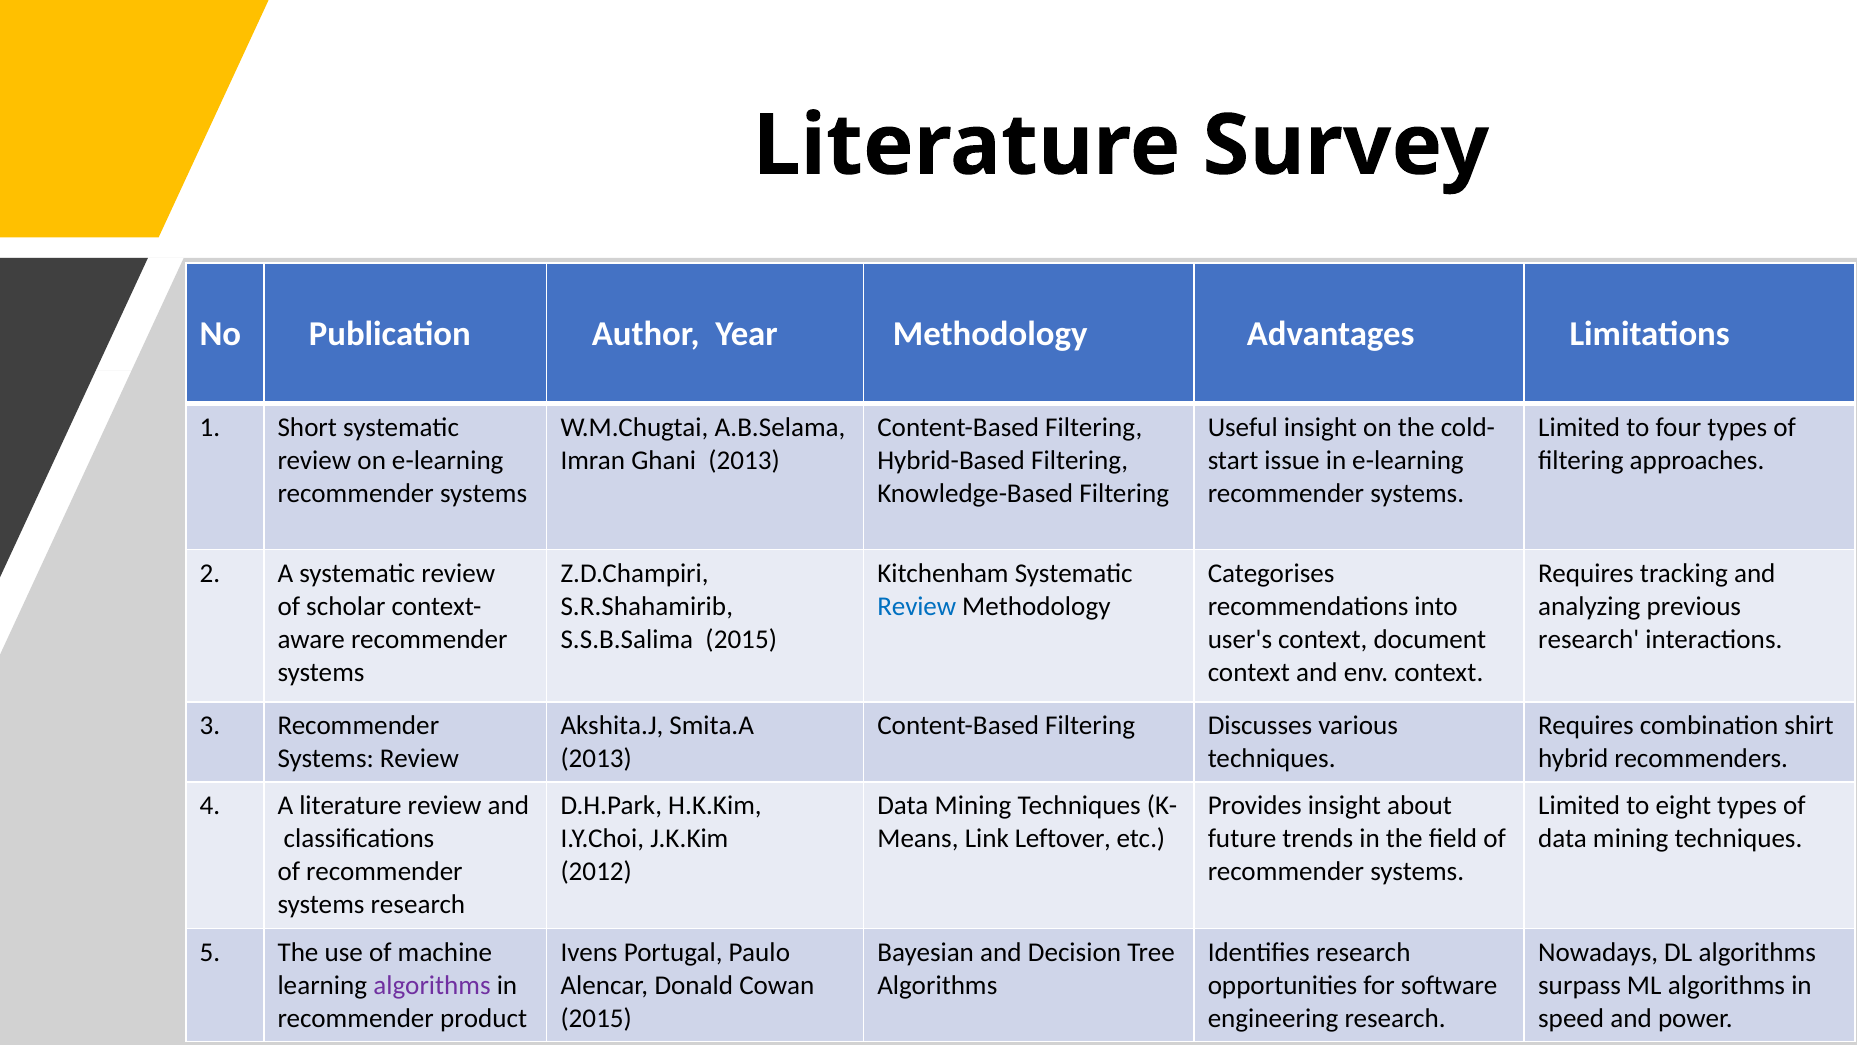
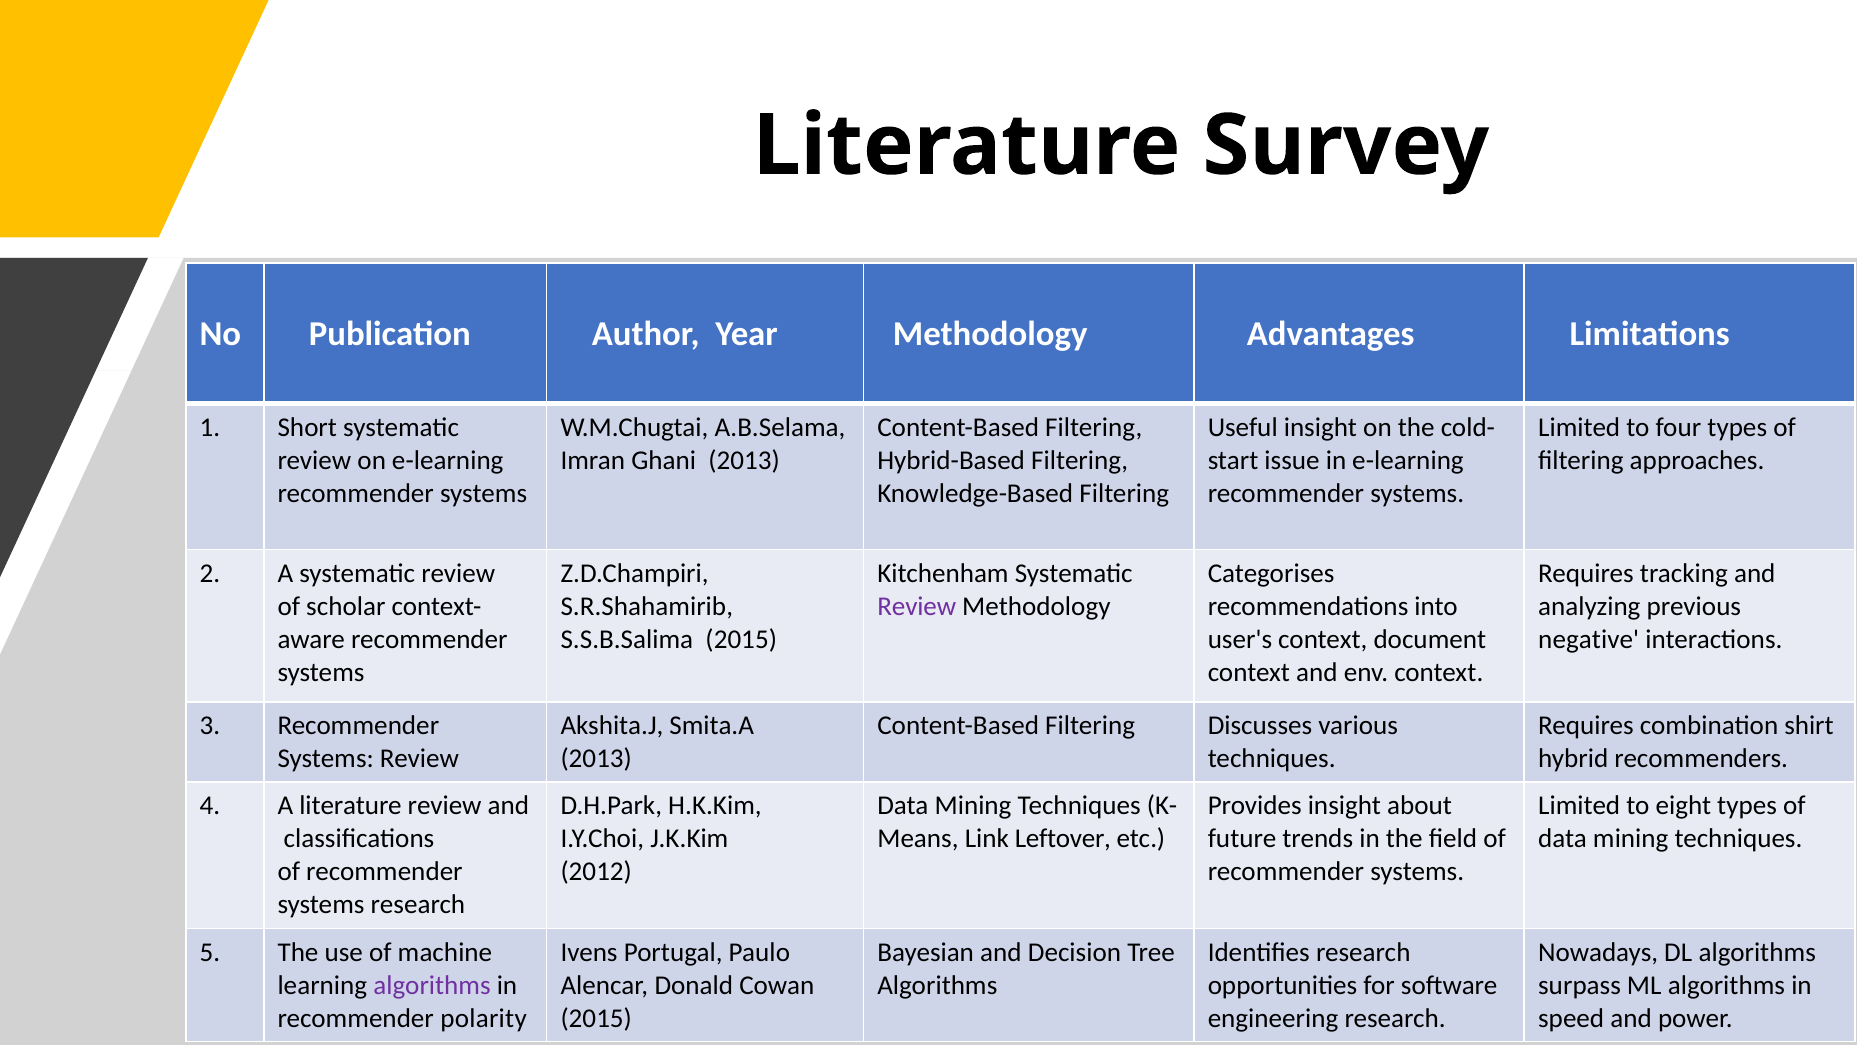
Review at (917, 606) colour: blue -> purple
research at (1589, 639): research -> negative
product: product -> polarity
